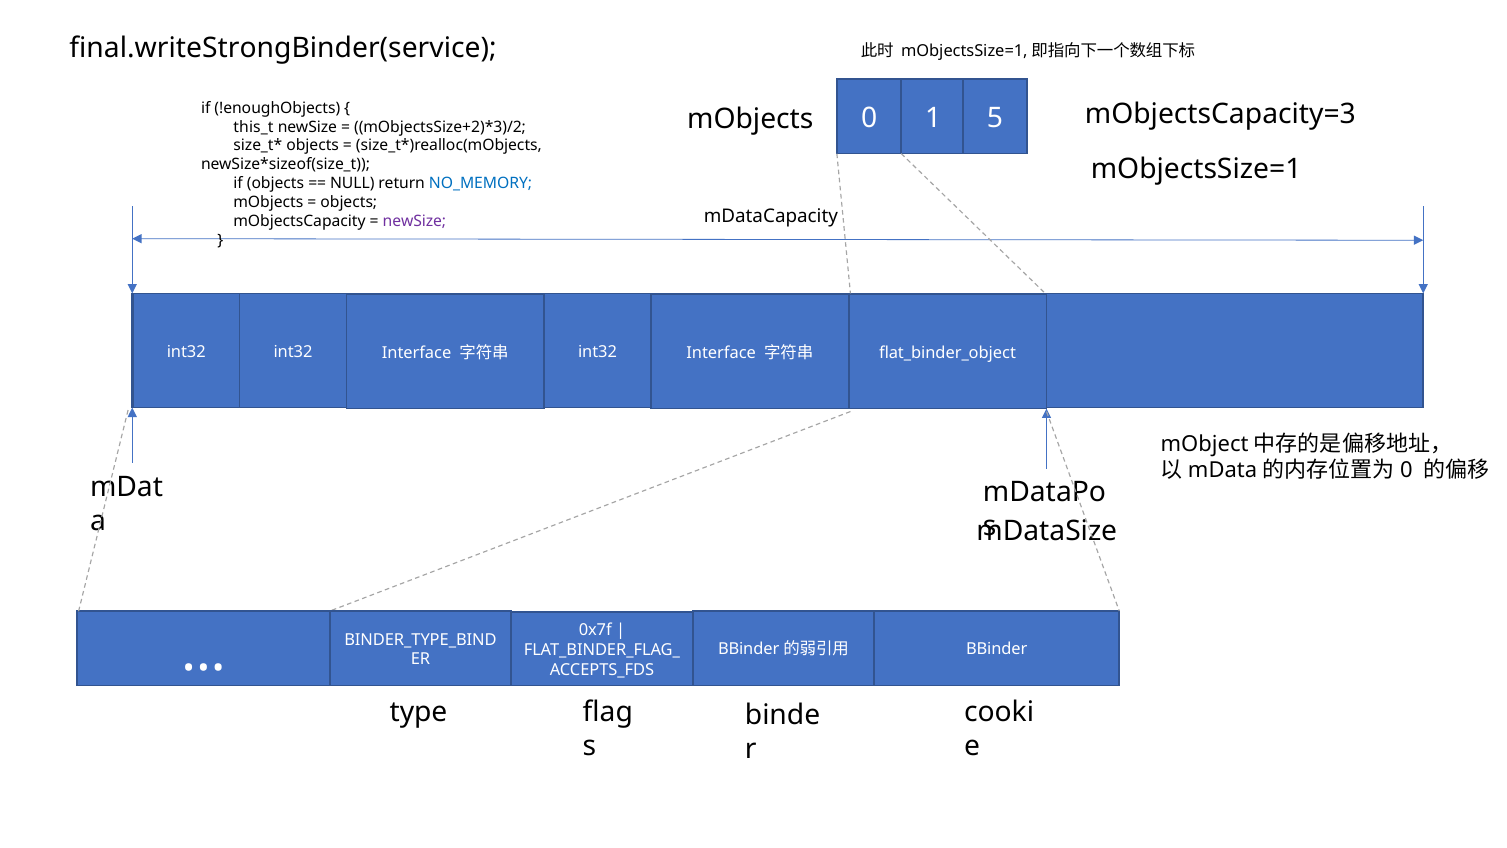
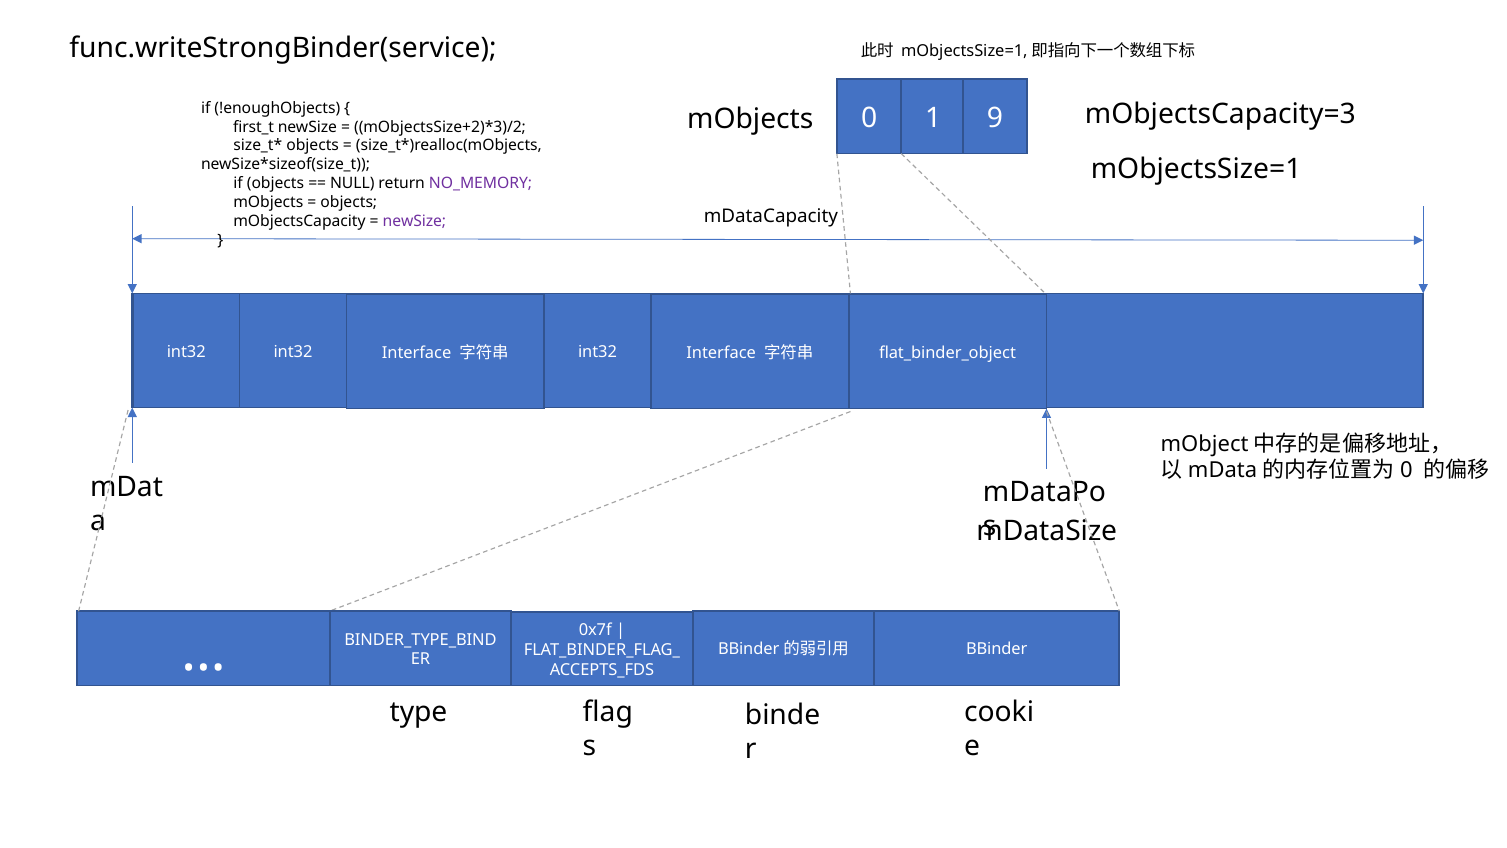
final.writeStrongBinder(service: final.writeStrongBinder(service -> func.writeStrongBinder(service
5: 5 -> 9
this_t: this_t -> first_t
NO_MEMORY colour: blue -> purple
